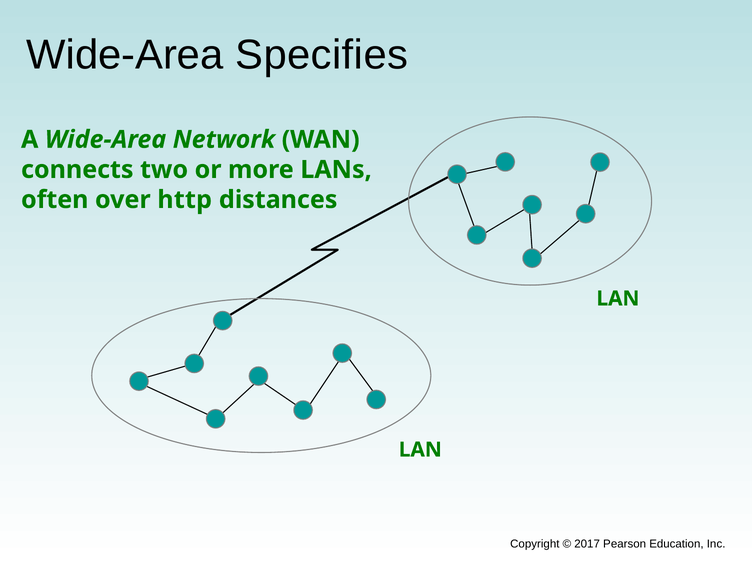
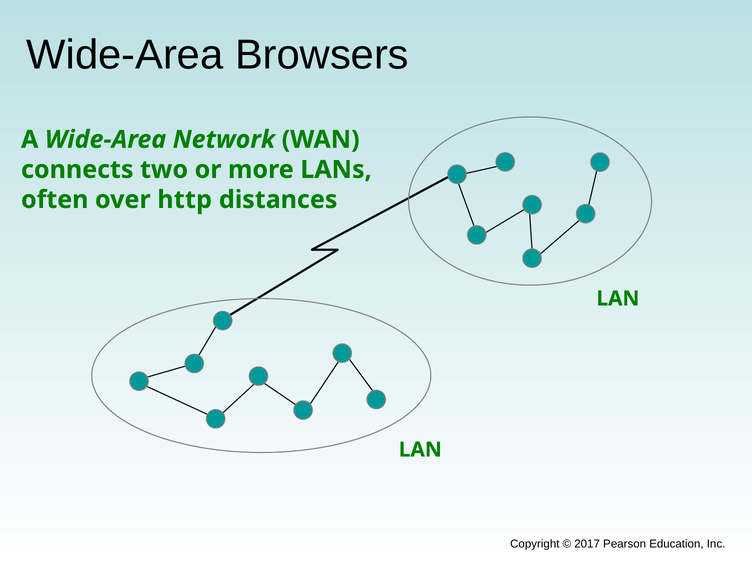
Specifies: Specifies -> Browsers
